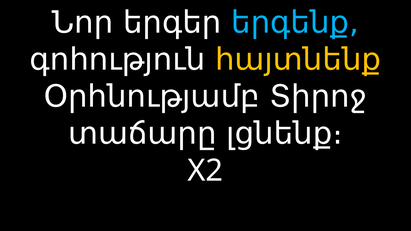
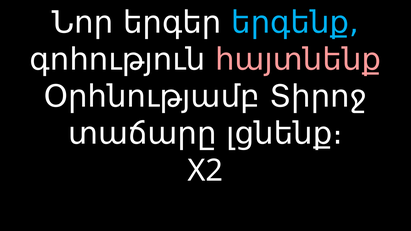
հայտնենք colour: yellow -> pink
